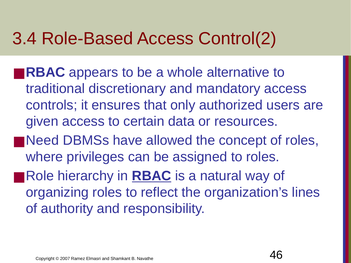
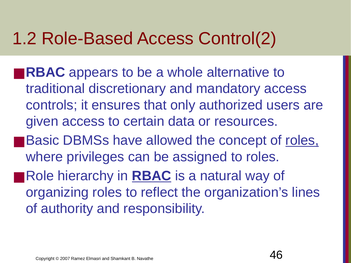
3.4: 3.4 -> 1.2
Need: Need -> Basic
roles at (302, 141) underline: none -> present
